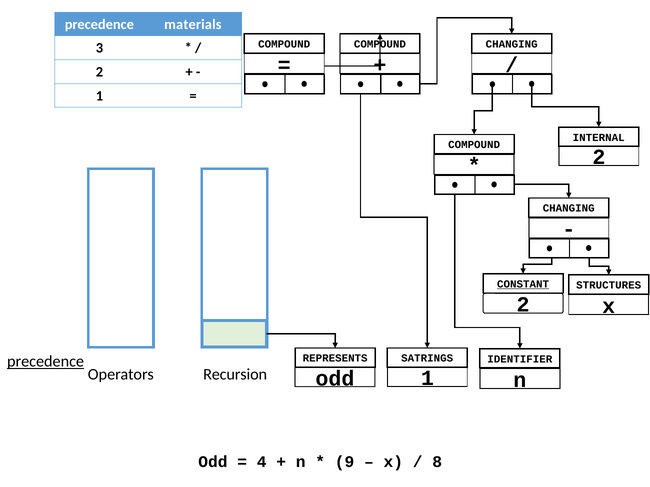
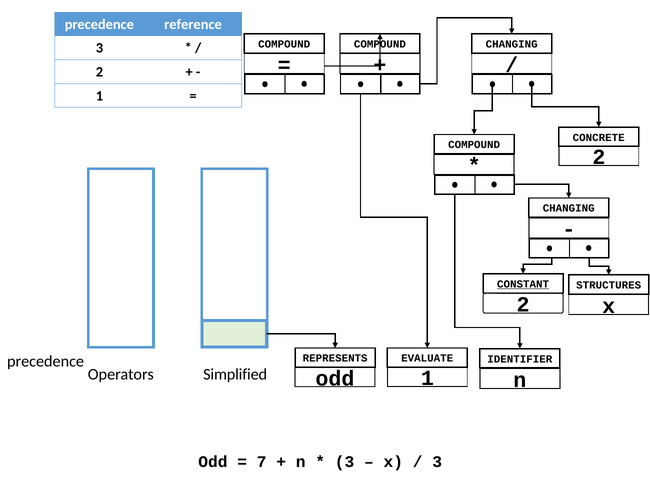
materials: materials -> reference
INTERNAL: INTERNAL -> CONCRETE
SATRINGS: SATRINGS -> EVALUATE
precedence at (46, 362) underline: present -> none
Recursion: Recursion -> Simplified
4: 4 -> 7
9 at (345, 462): 9 -> 3
8 at (437, 462): 8 -> 3
